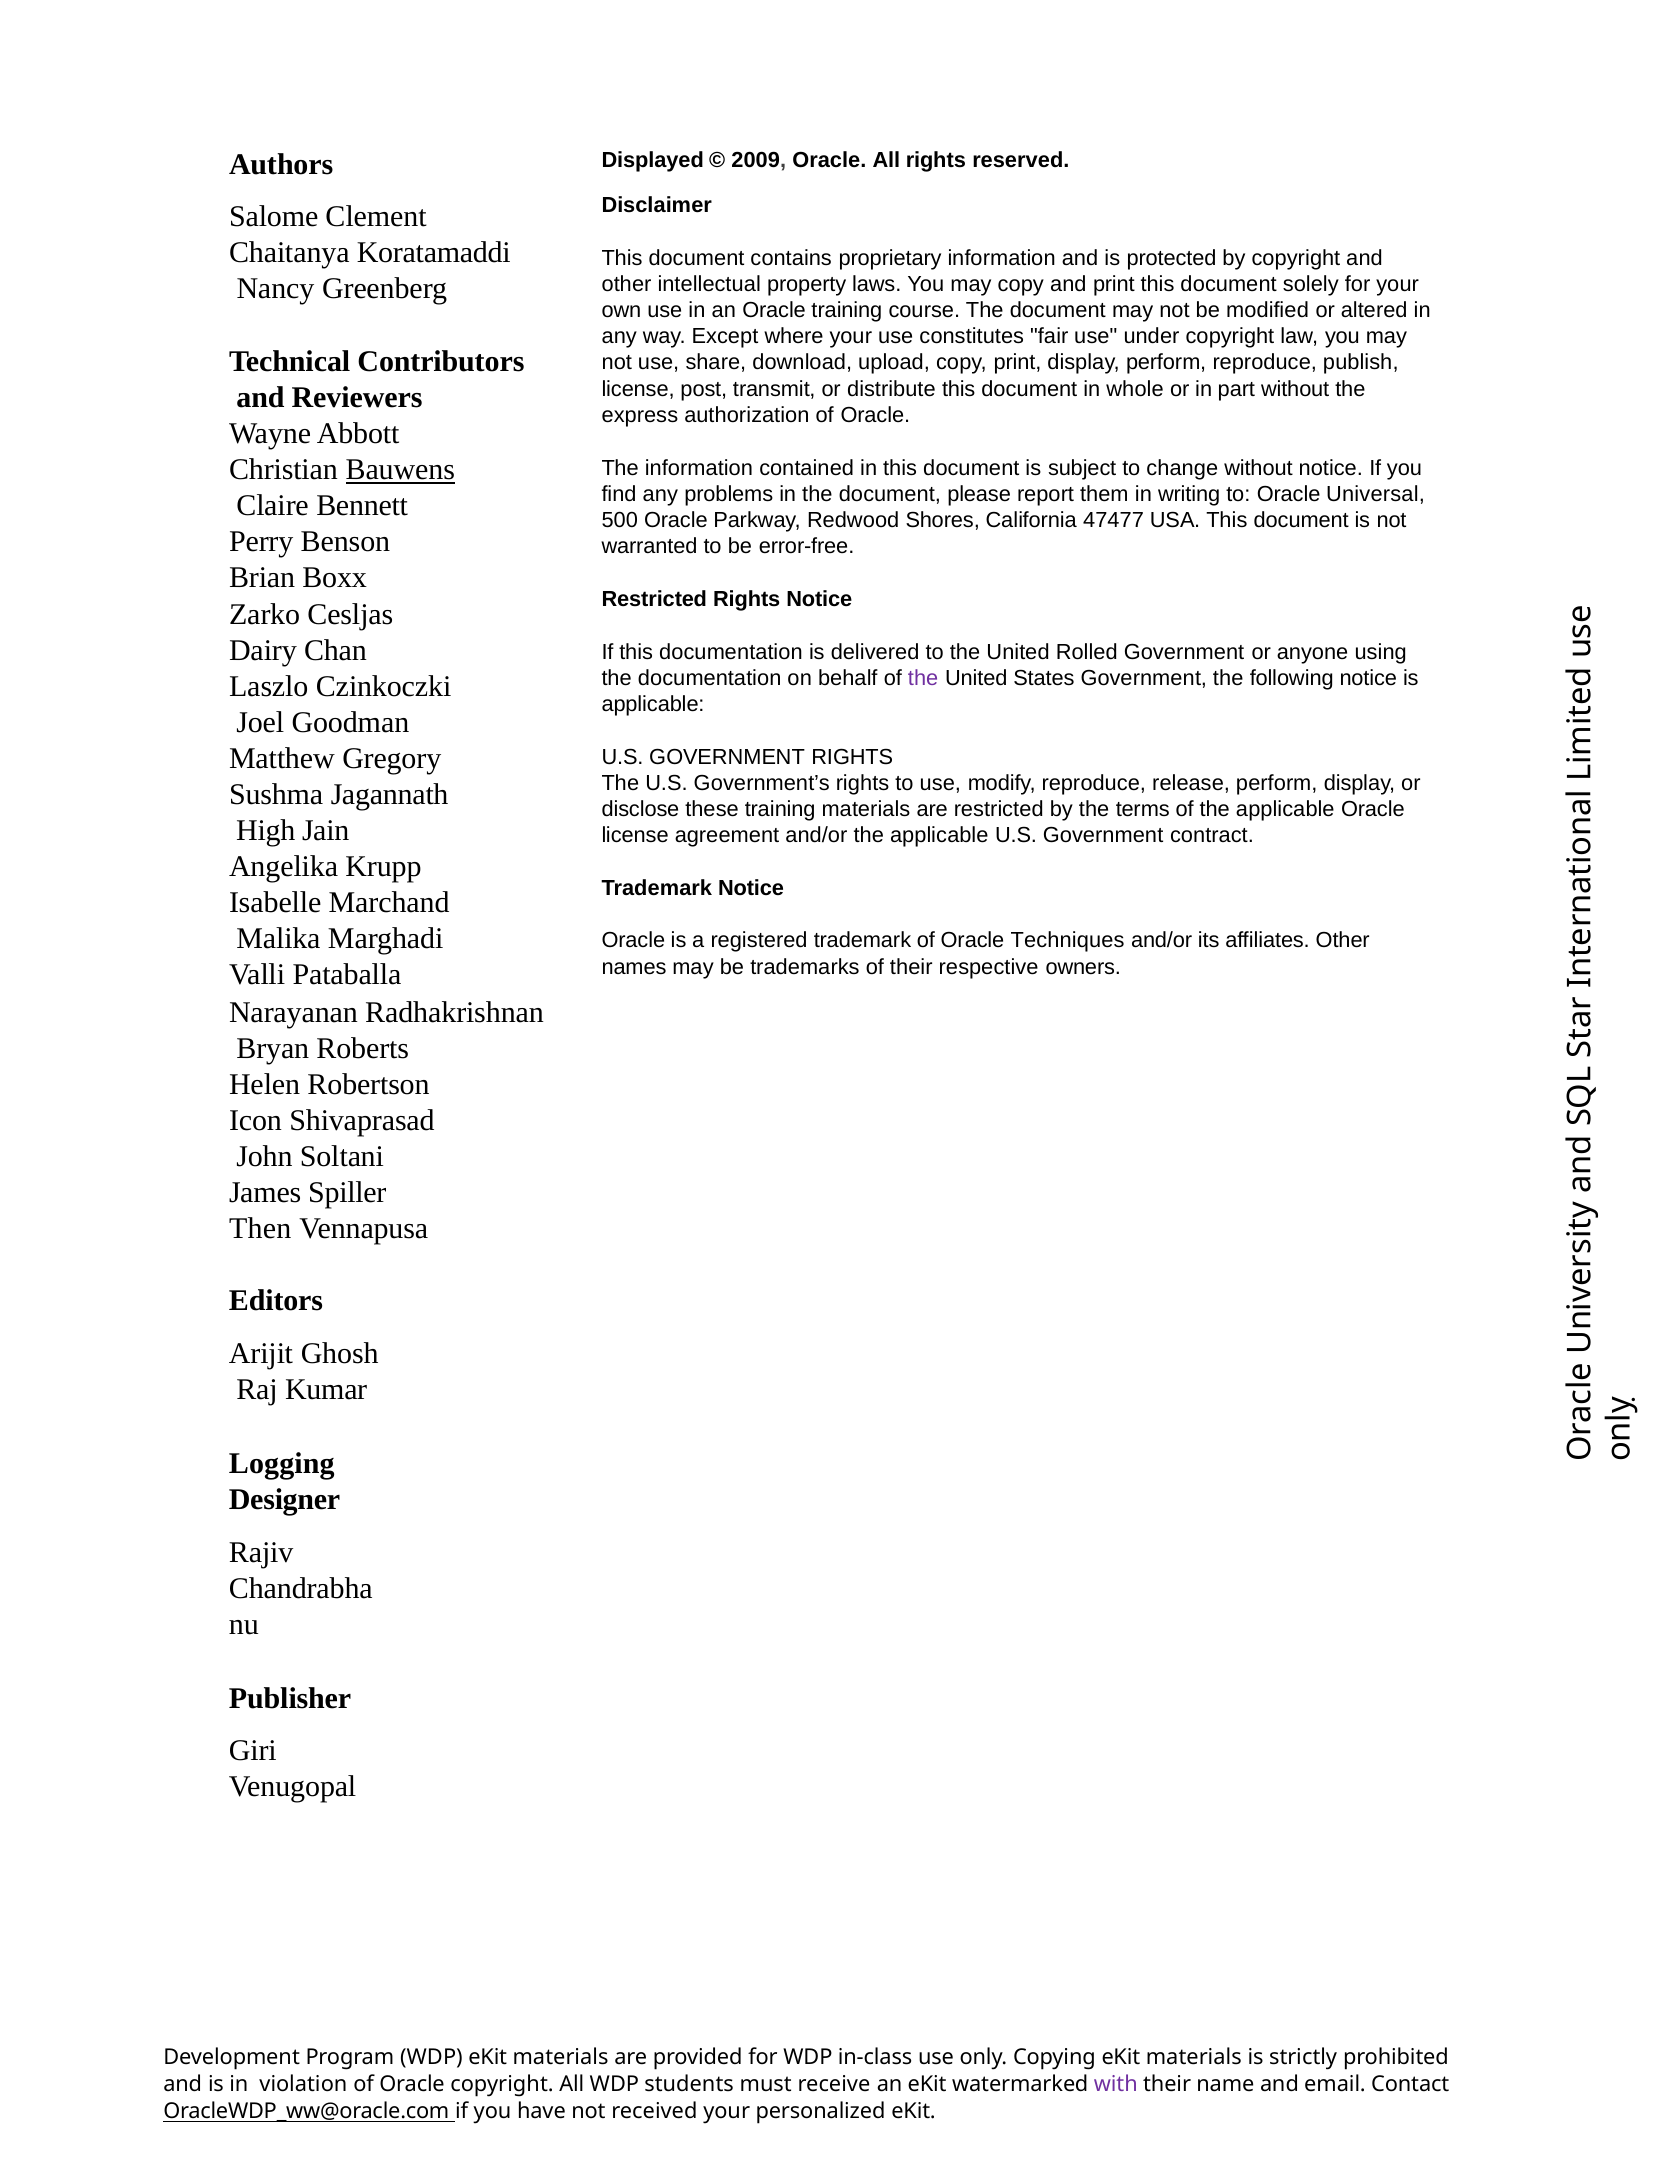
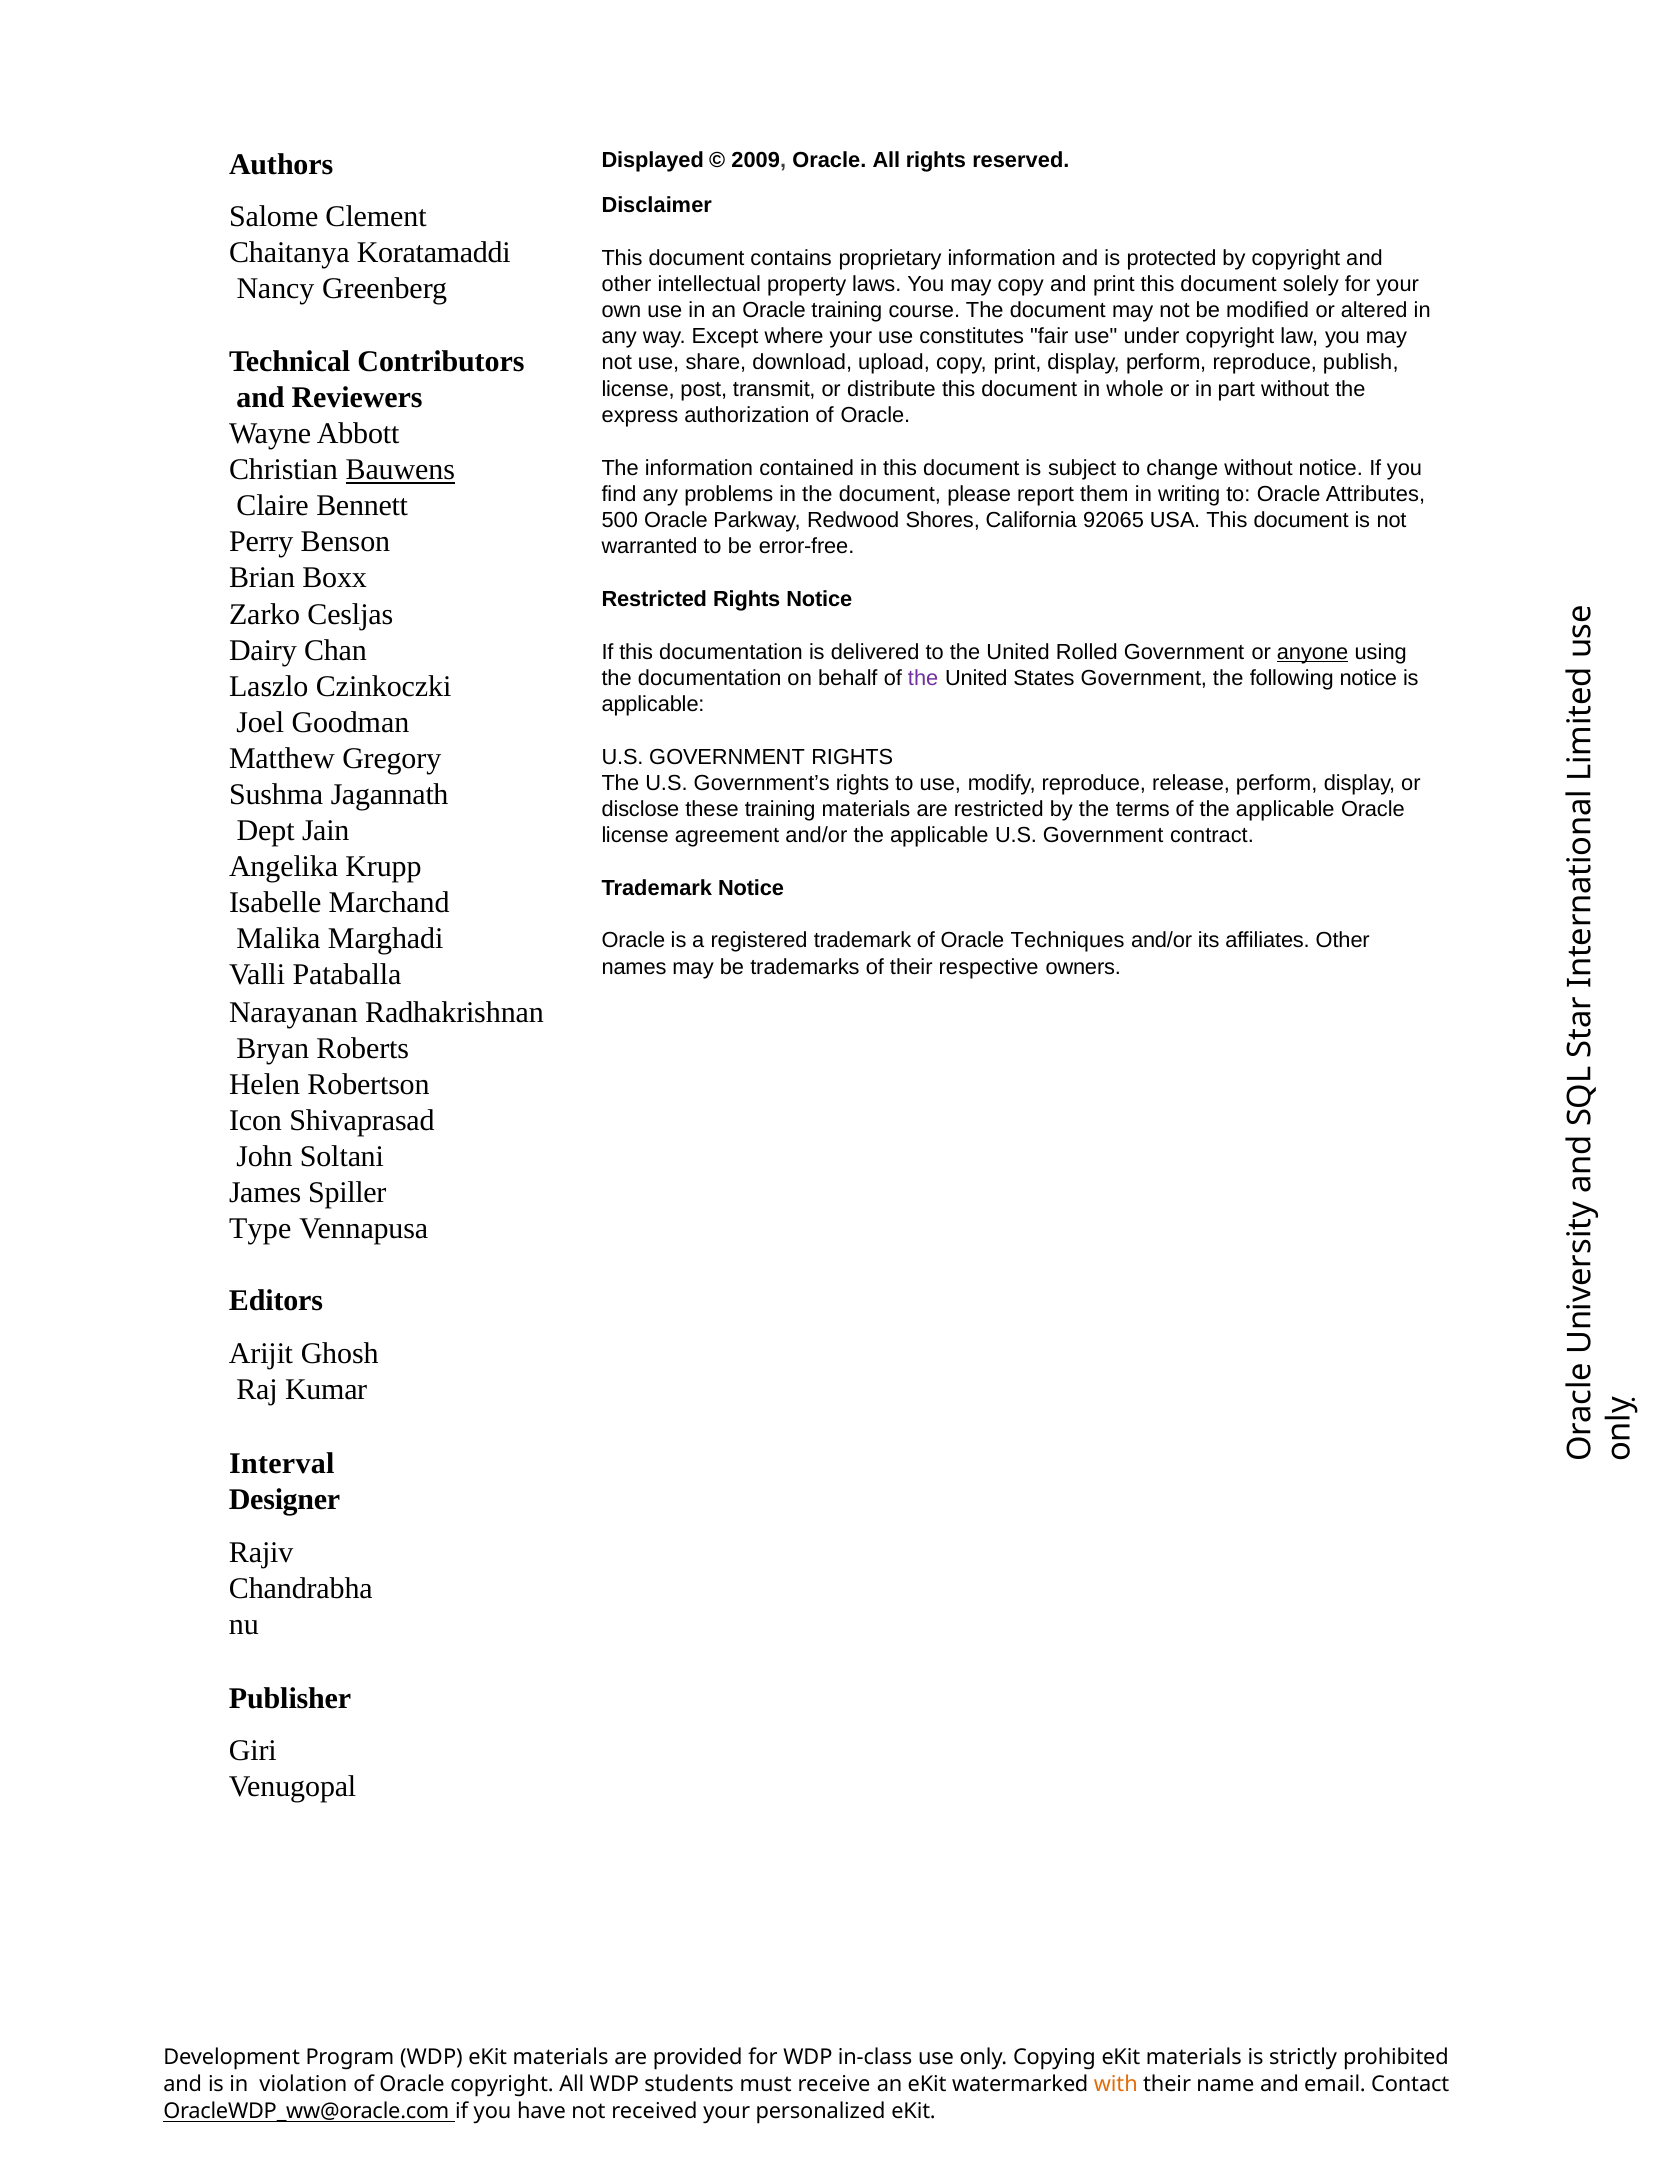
Universal: Universal -> Attributes
47477: 47477 -> 92065
anyone underline: none -> present
High: High -> Dept
Then: Then -> Type
Logging: Logging -> Interval
with colour: purple -> orange
